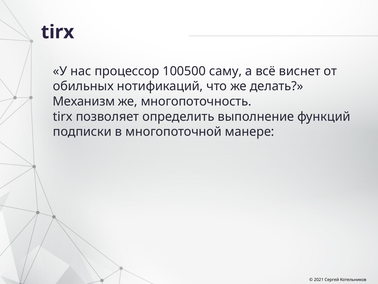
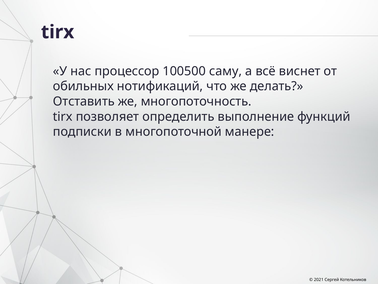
Механизм: Механизм -> Отставить
